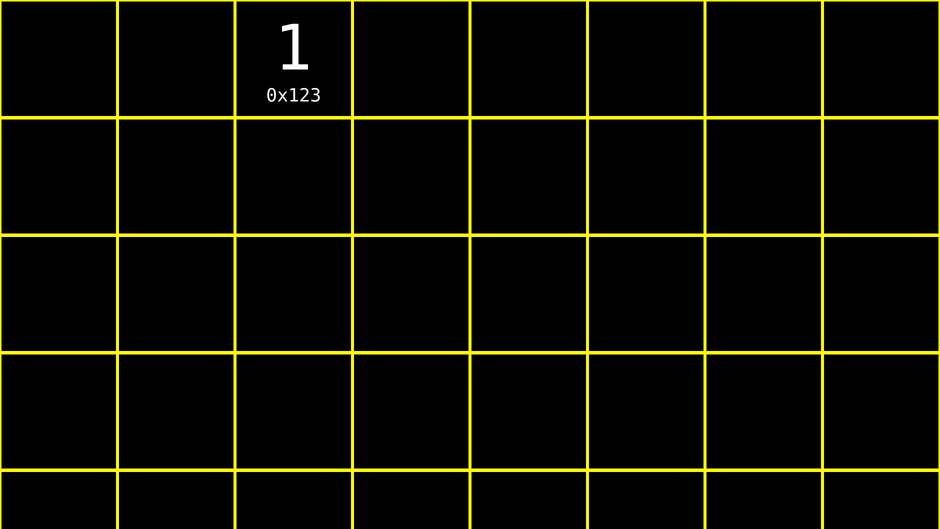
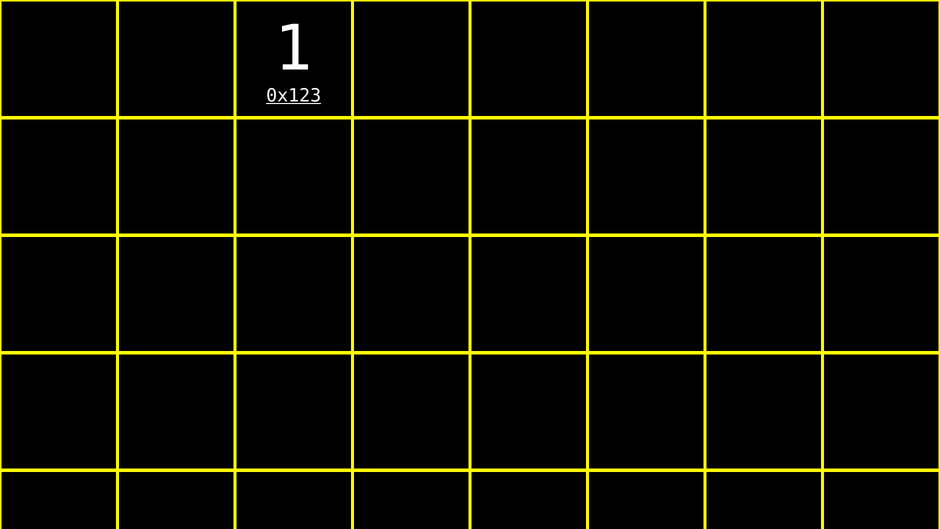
0x123 underline: none -> present
